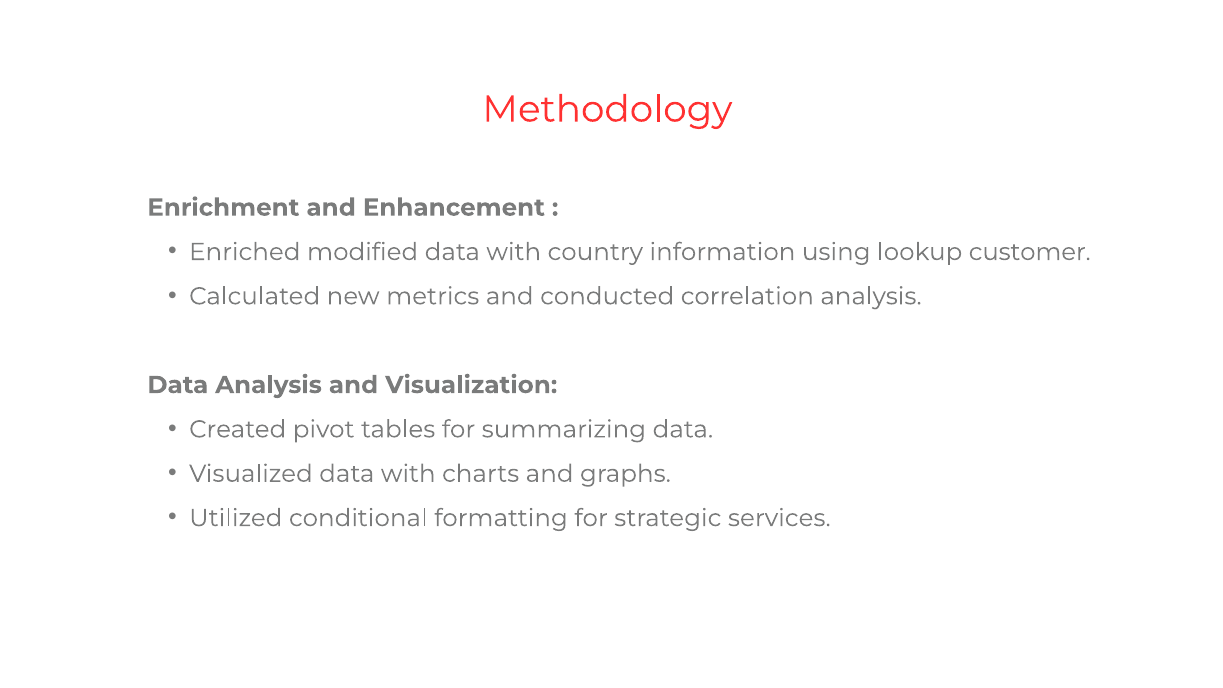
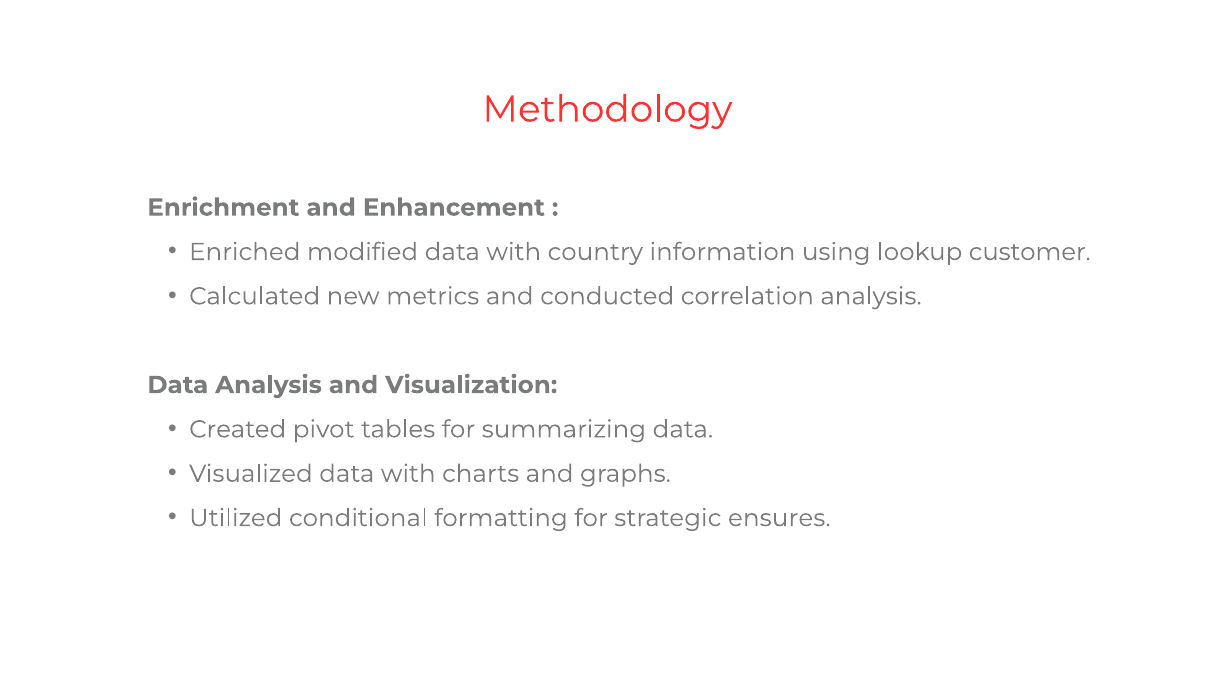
services: services -> ensures
